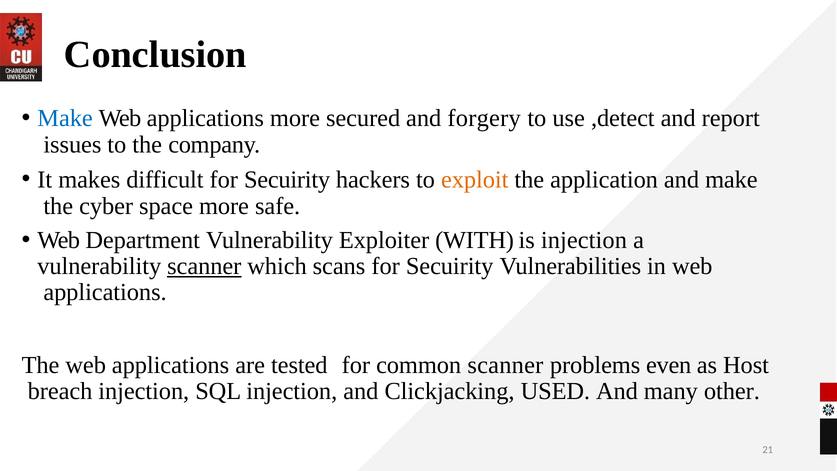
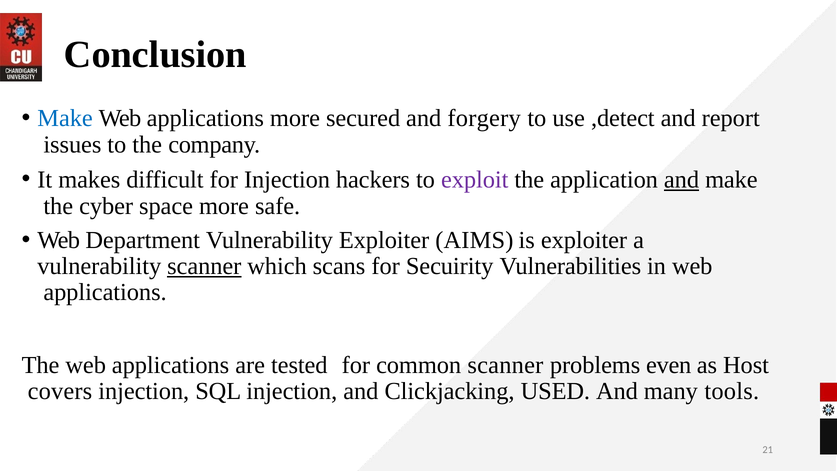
difficult for Secuirity: Secuirity -> Injection
exploit colour: orange -> purple
and at (682, 180) underline: none -> present
WITH: WITH -> AIMS
is injection: injection -> exploiter
breach: breach -> covers
other: other -> tools
